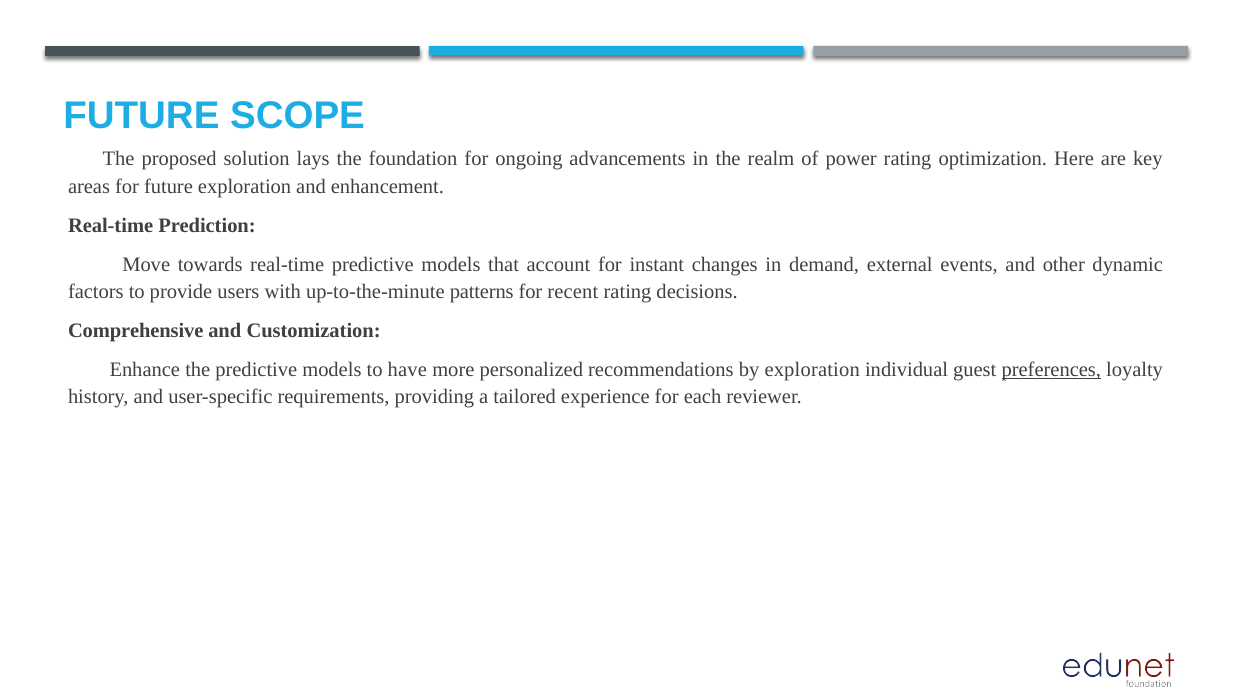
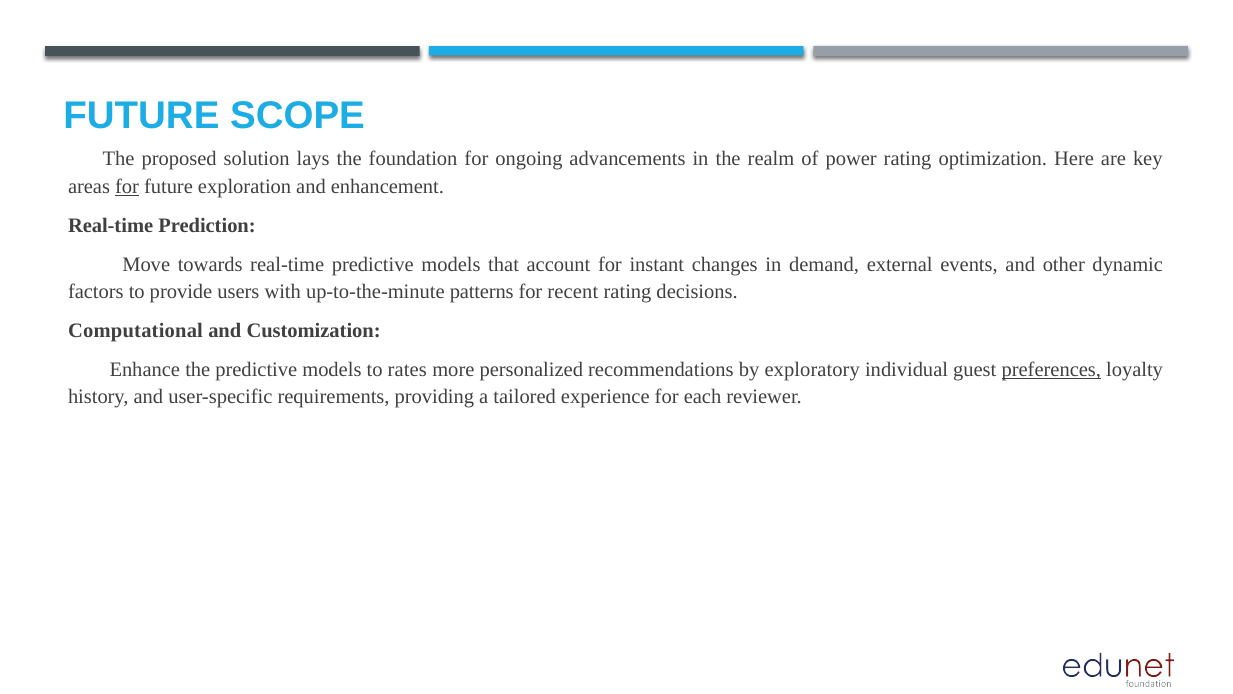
for at (127, 186) underline: none -> present
Comprehensive: Comprehensive -> Computational
have: have -> rates
by exploration: exploration -> exploratory
